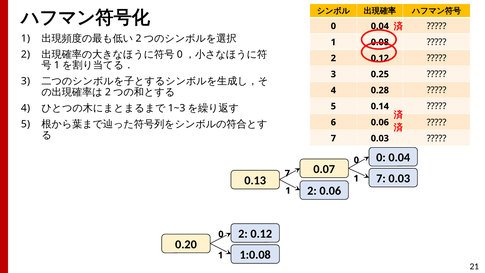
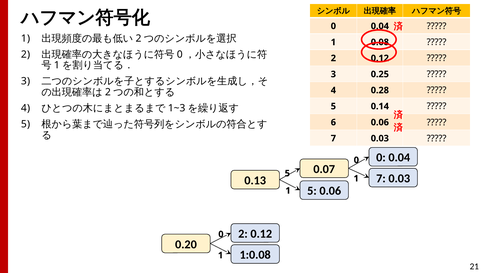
0.13 7: 7 -> 5
2 at (312, 191): 2 -> 5
